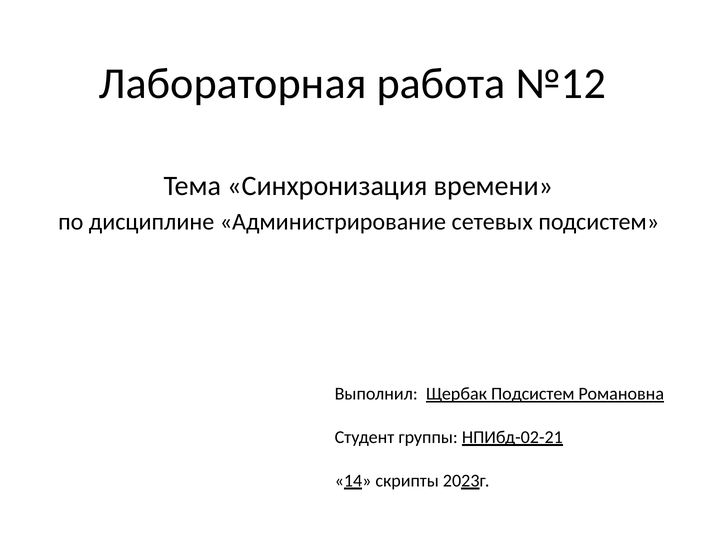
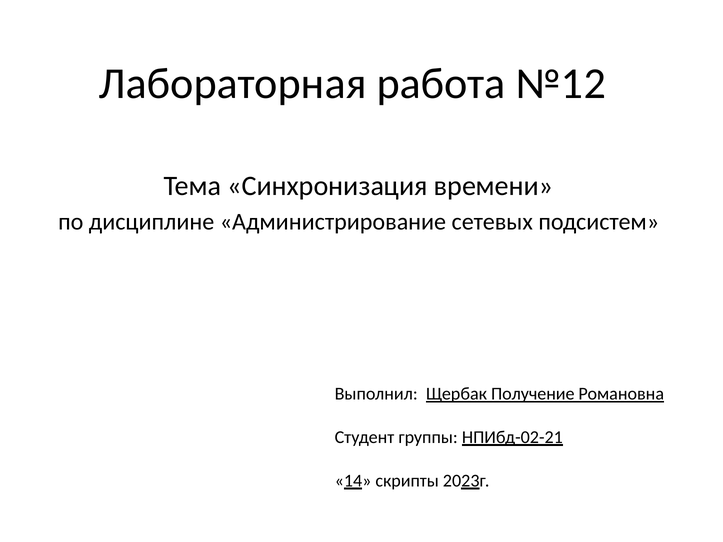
Щербак Подсистем: Подсистем -> Получение
